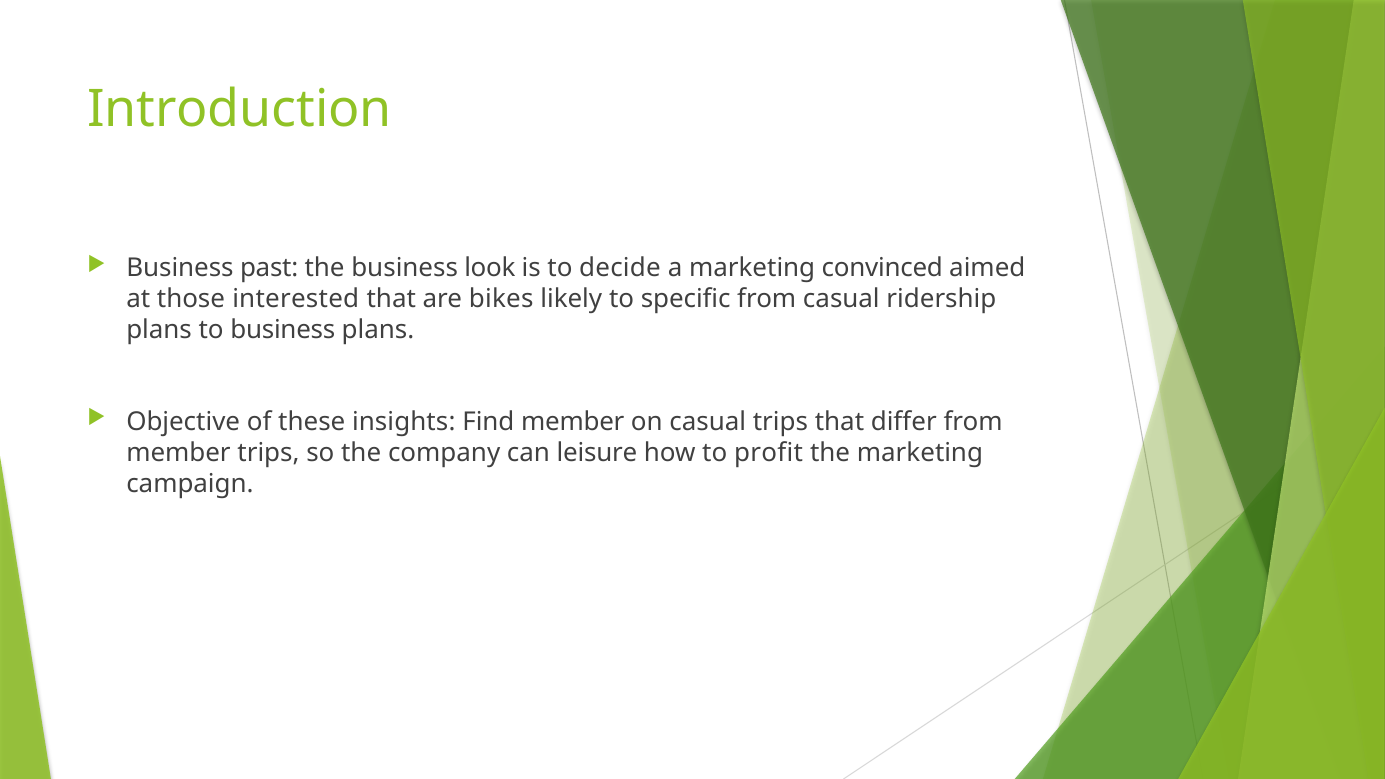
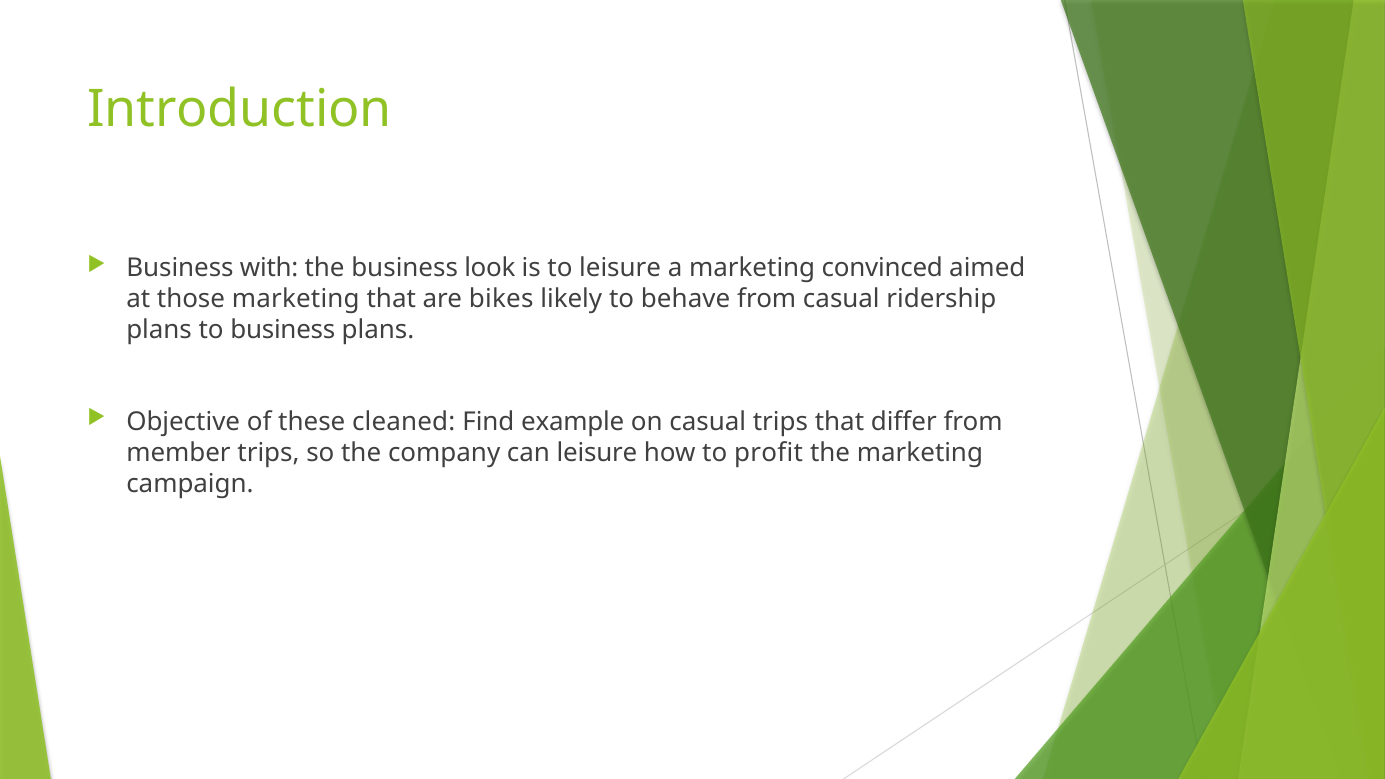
past: past -> with
to decide: decide -> leisure
those interested: interested -> marketing
specific: specific -> behave
insights: insights -> cleaned
Find member: member -> example
